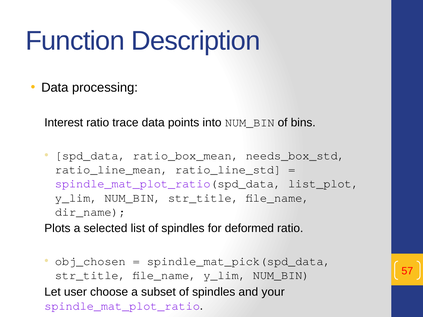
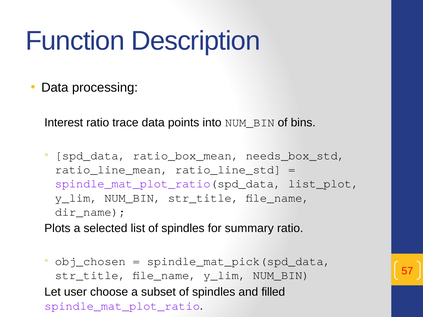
deformed: deformed -> summary
your: your -> filled
